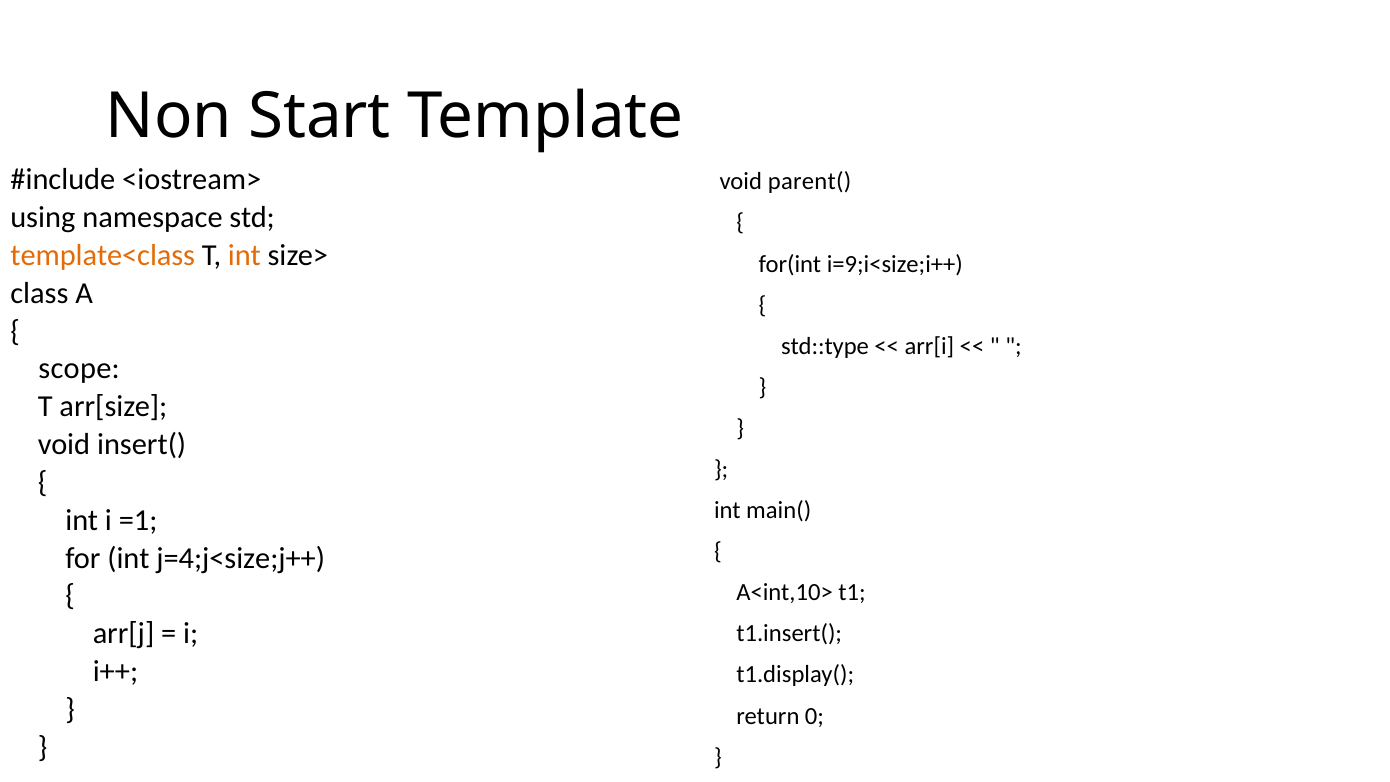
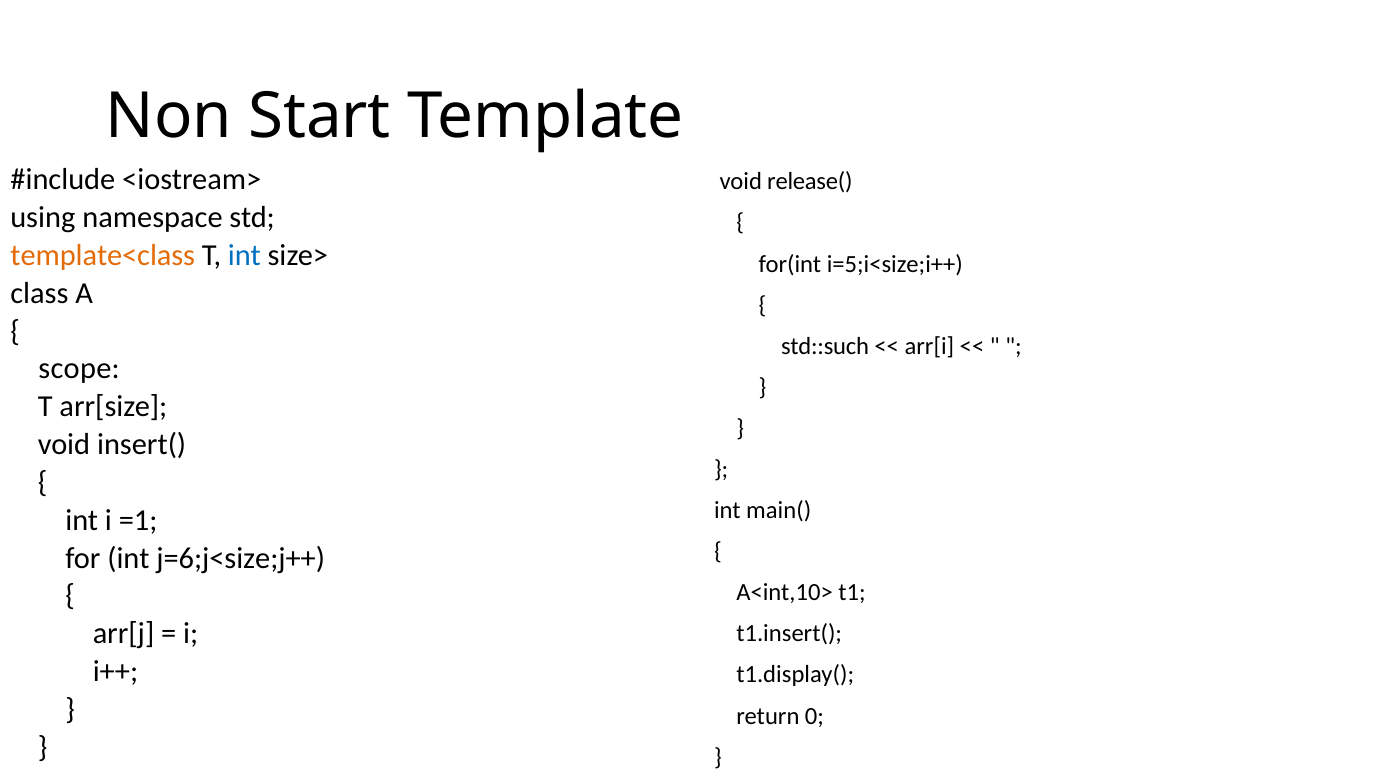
parent(: parent( -> release(
int at (244, 255) colour: orange -> blue
i=9;i<size;i++: i=9;i<size;i++ -> i=5;i<size;i++
std::type: std::type -> std::such
j=4;j<size;j++: j=4;j<size;j++ -> j=6;j<size;j++
